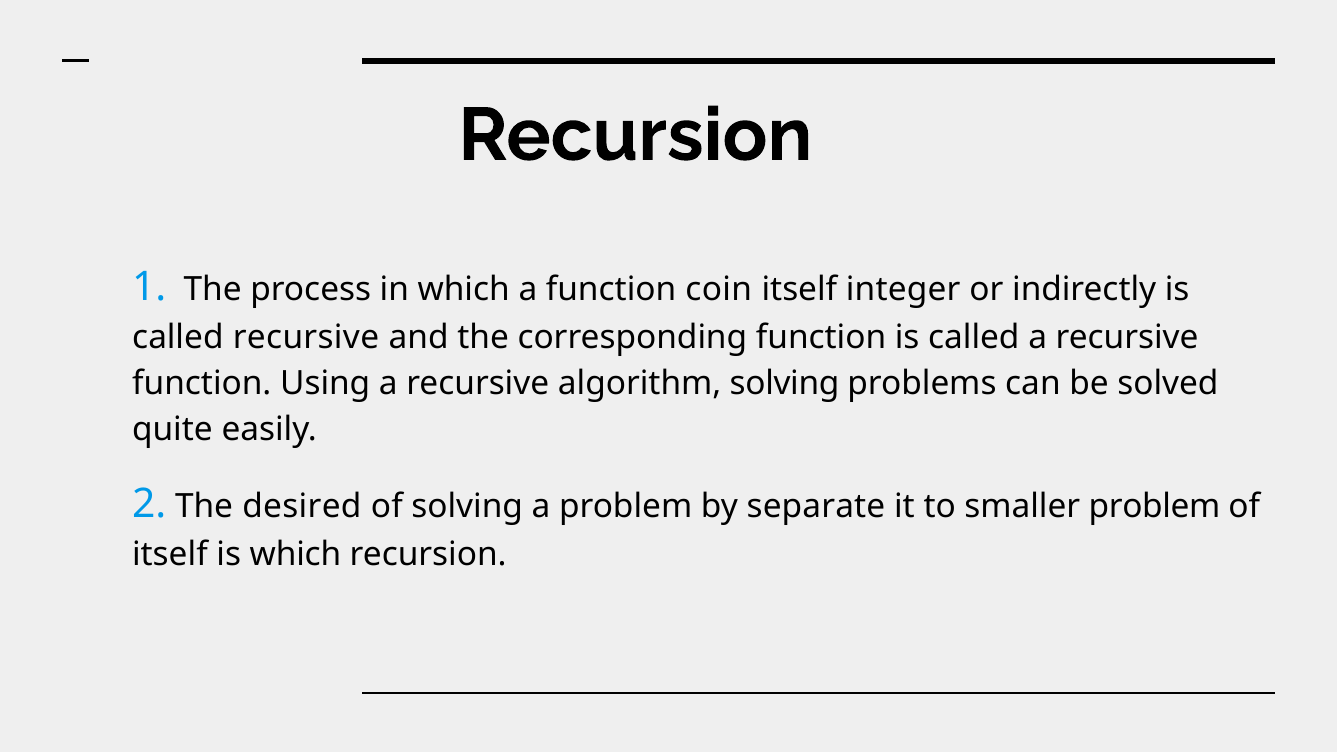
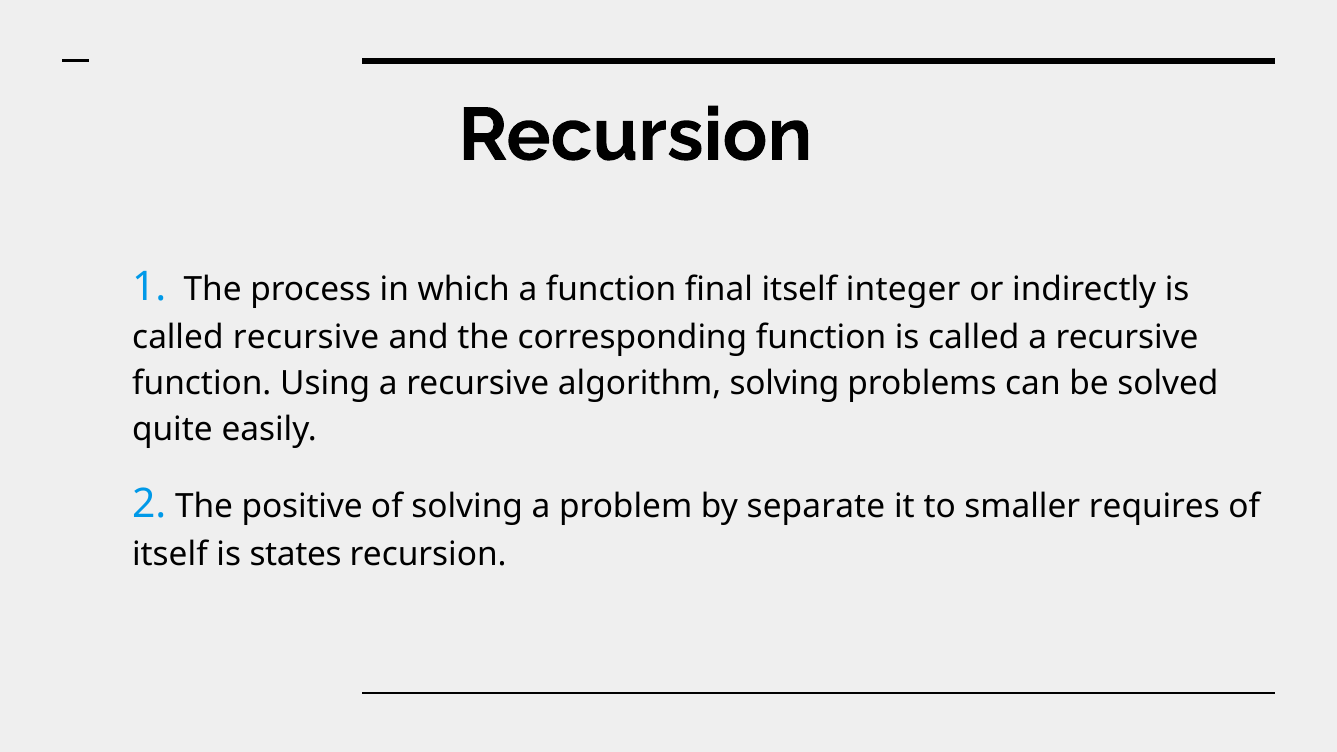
coin: coin -> final
desired: desired -> positive
smaller problem: problem -> requires
is which: which -> states
